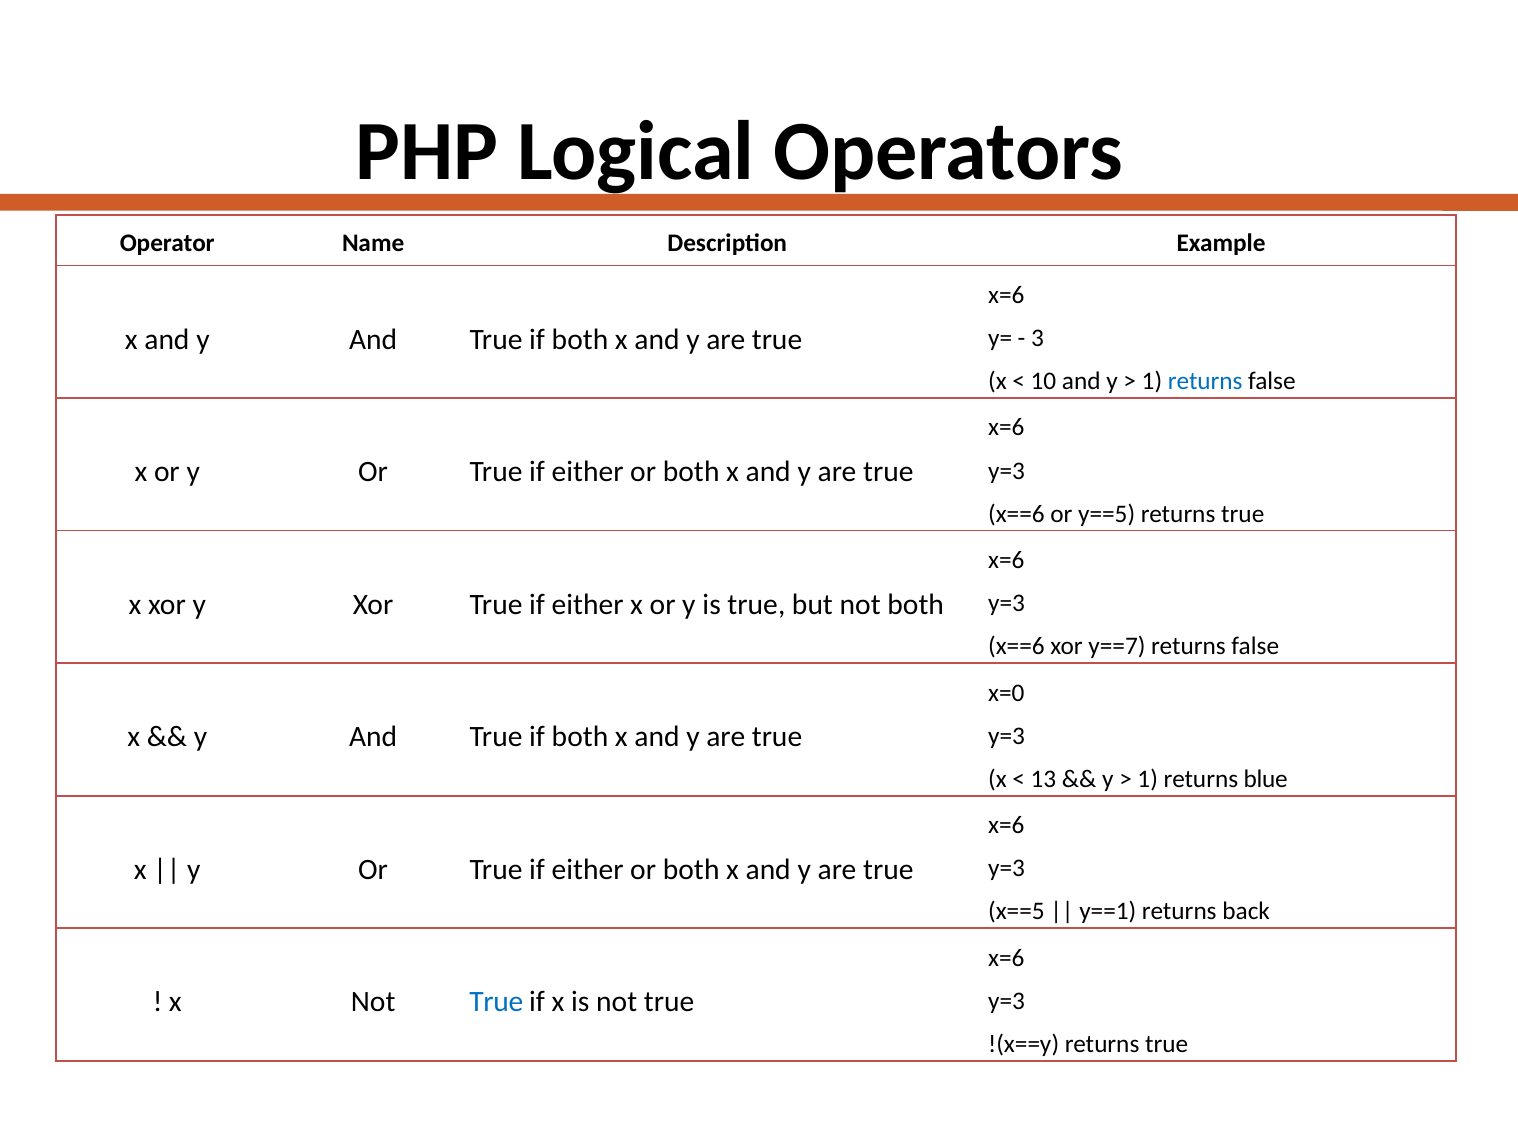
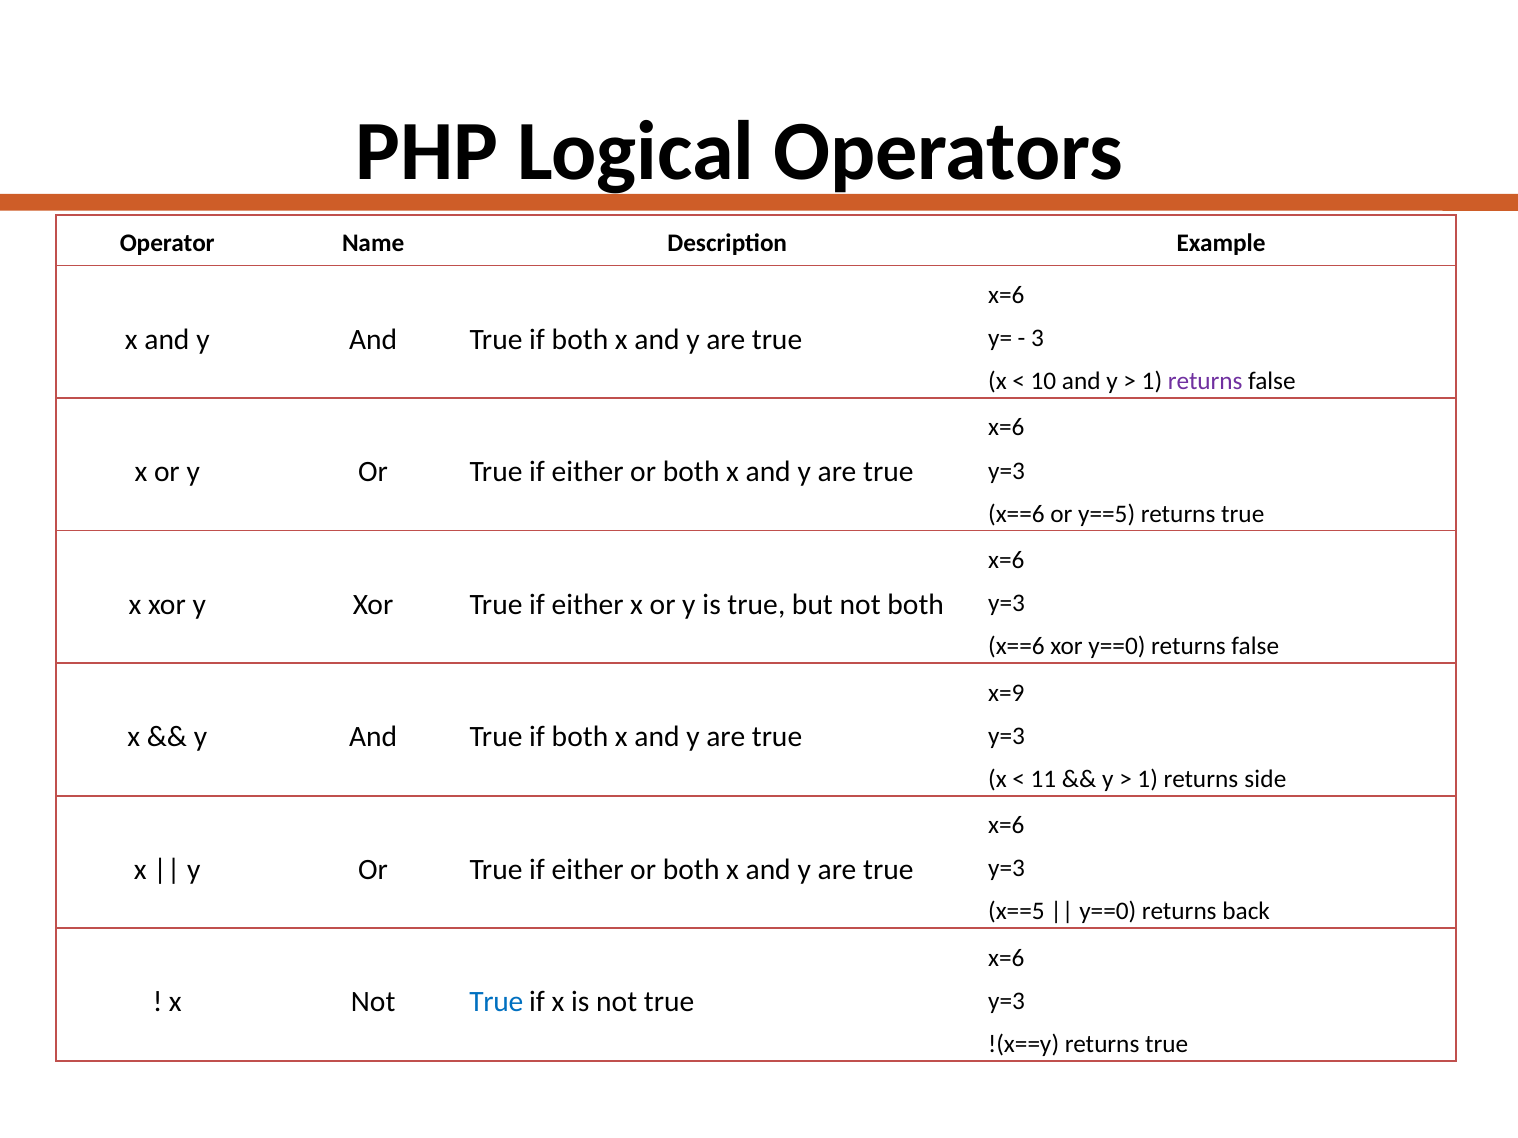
returns at (1205, 381) colour: blue -> purple
xor y==7: y==7 -> y==0
x=0: x=0 -> x=9
13: 13 -> 11
blue: blue -> side
y==1 at (1108, 912): y==1 -> y==0
